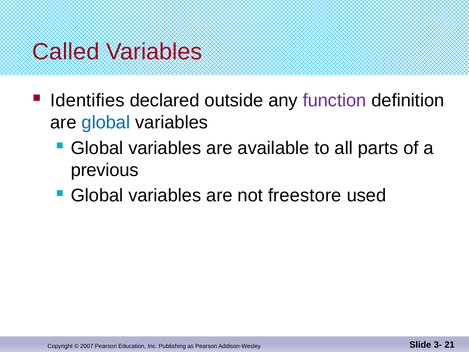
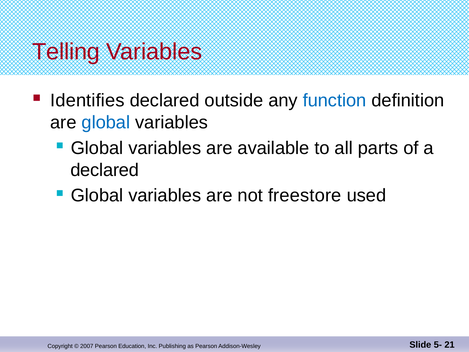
Called: Called -> Telling
function colour: purple -> blue
previous at (105, 170): previous -> declared
3-: 3- -> 5-
